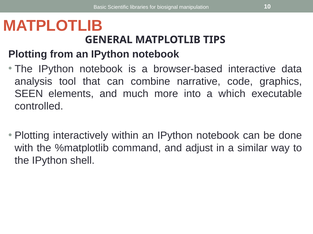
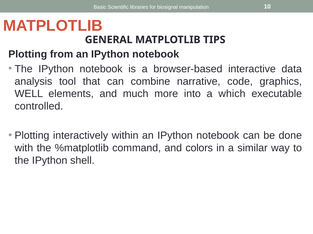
SEEN: SEEN -> WELL
adjust: adjust -> colors
